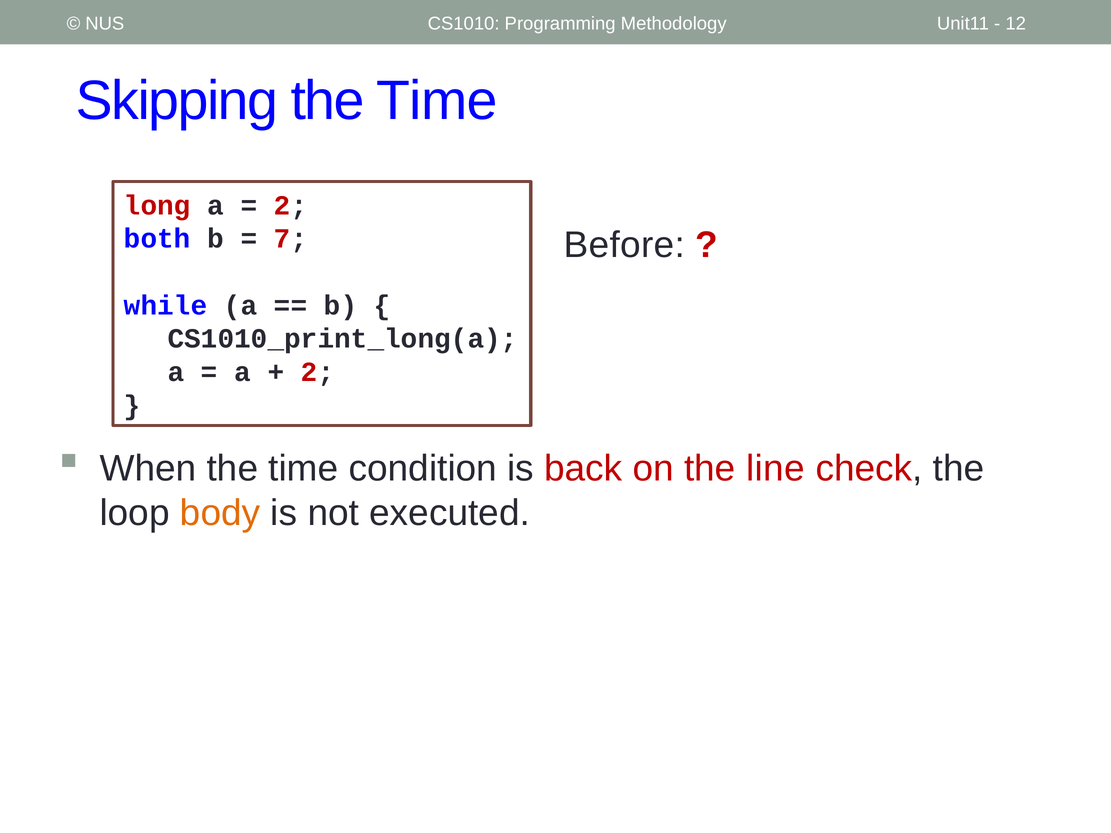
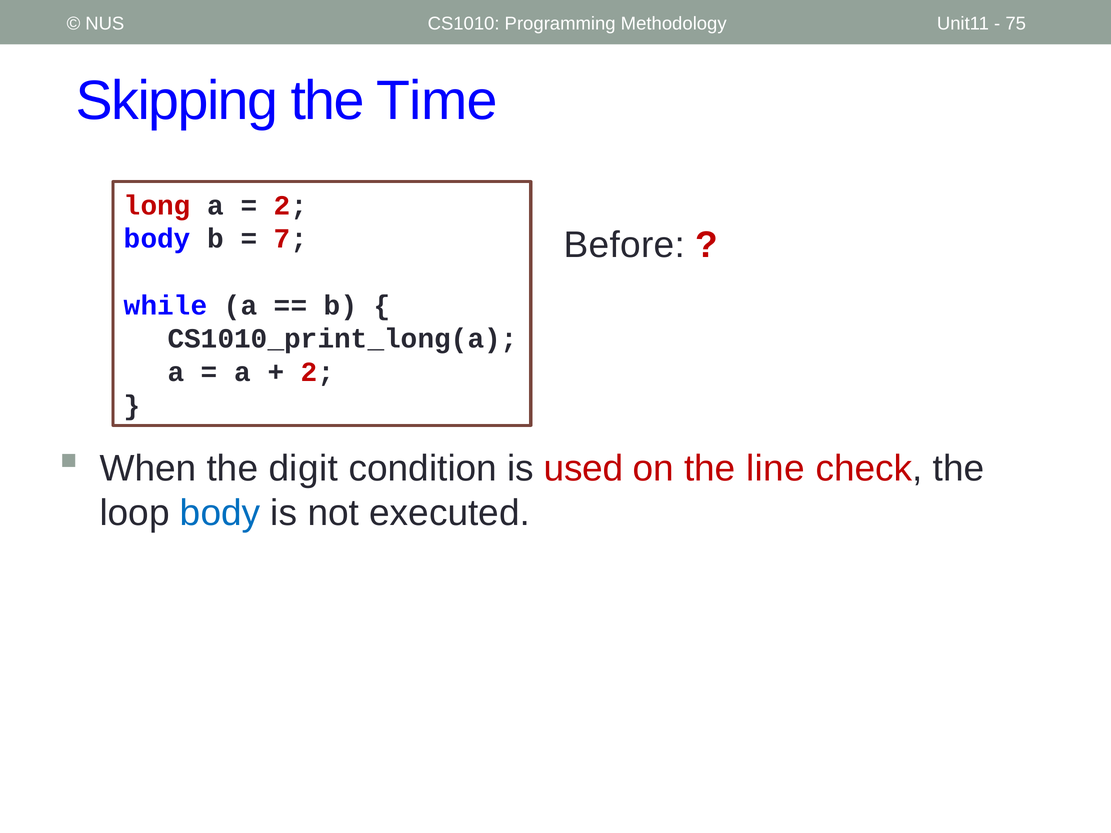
12: 12 -> 75
both at (157, 239): both -> body
When the time: time -> digit
back: back -> used
body at (220, 513) colour: orange -> blue
